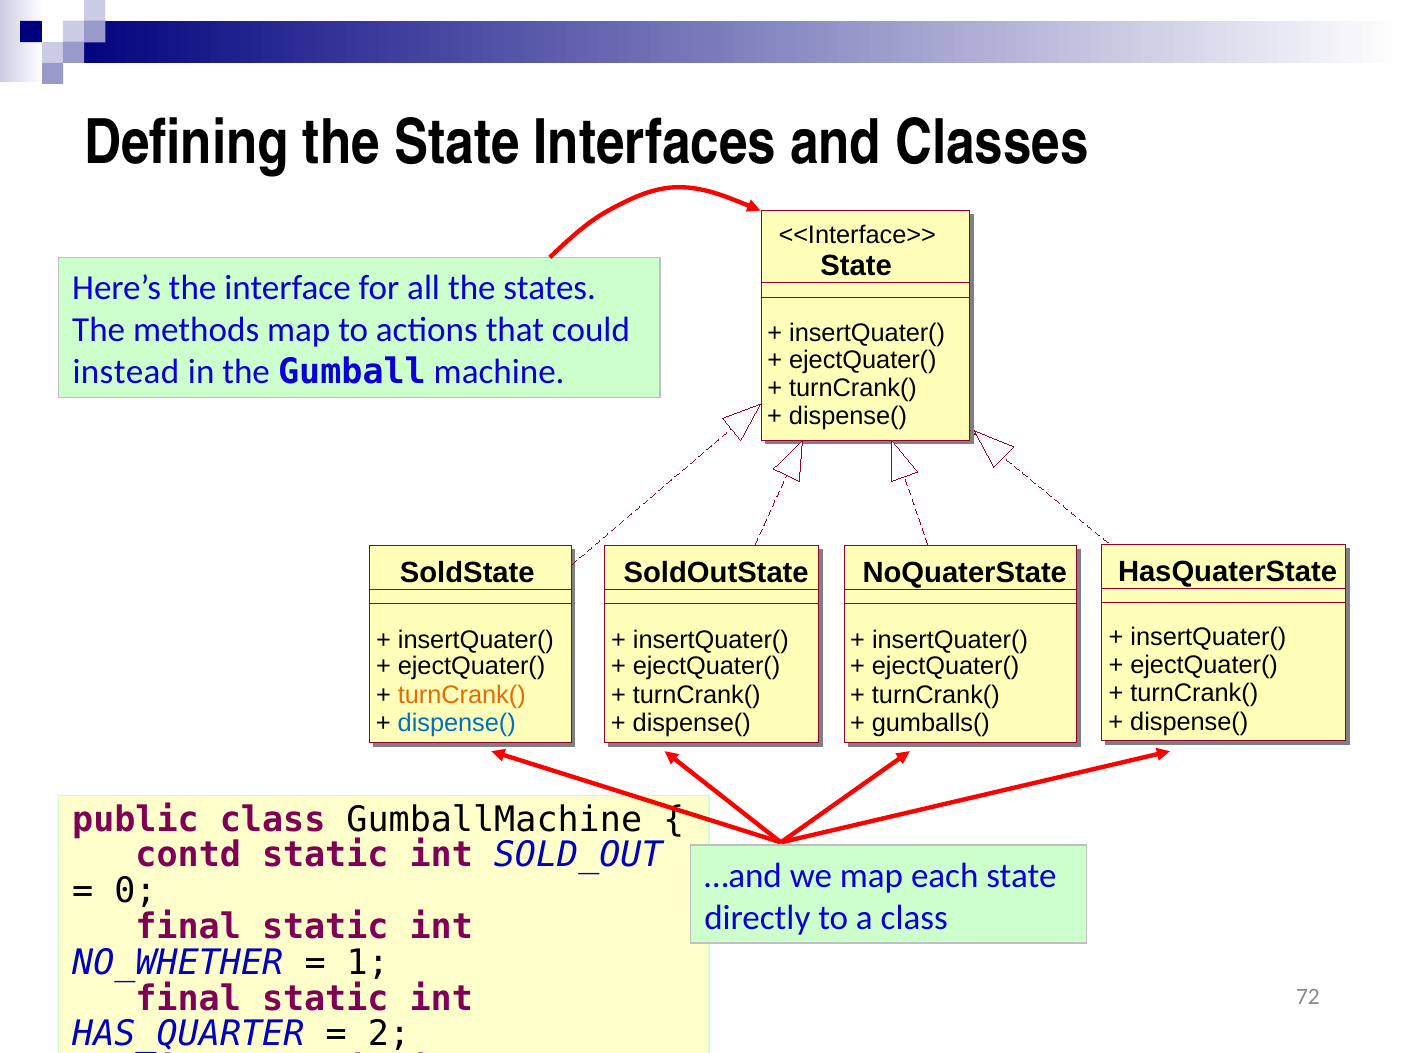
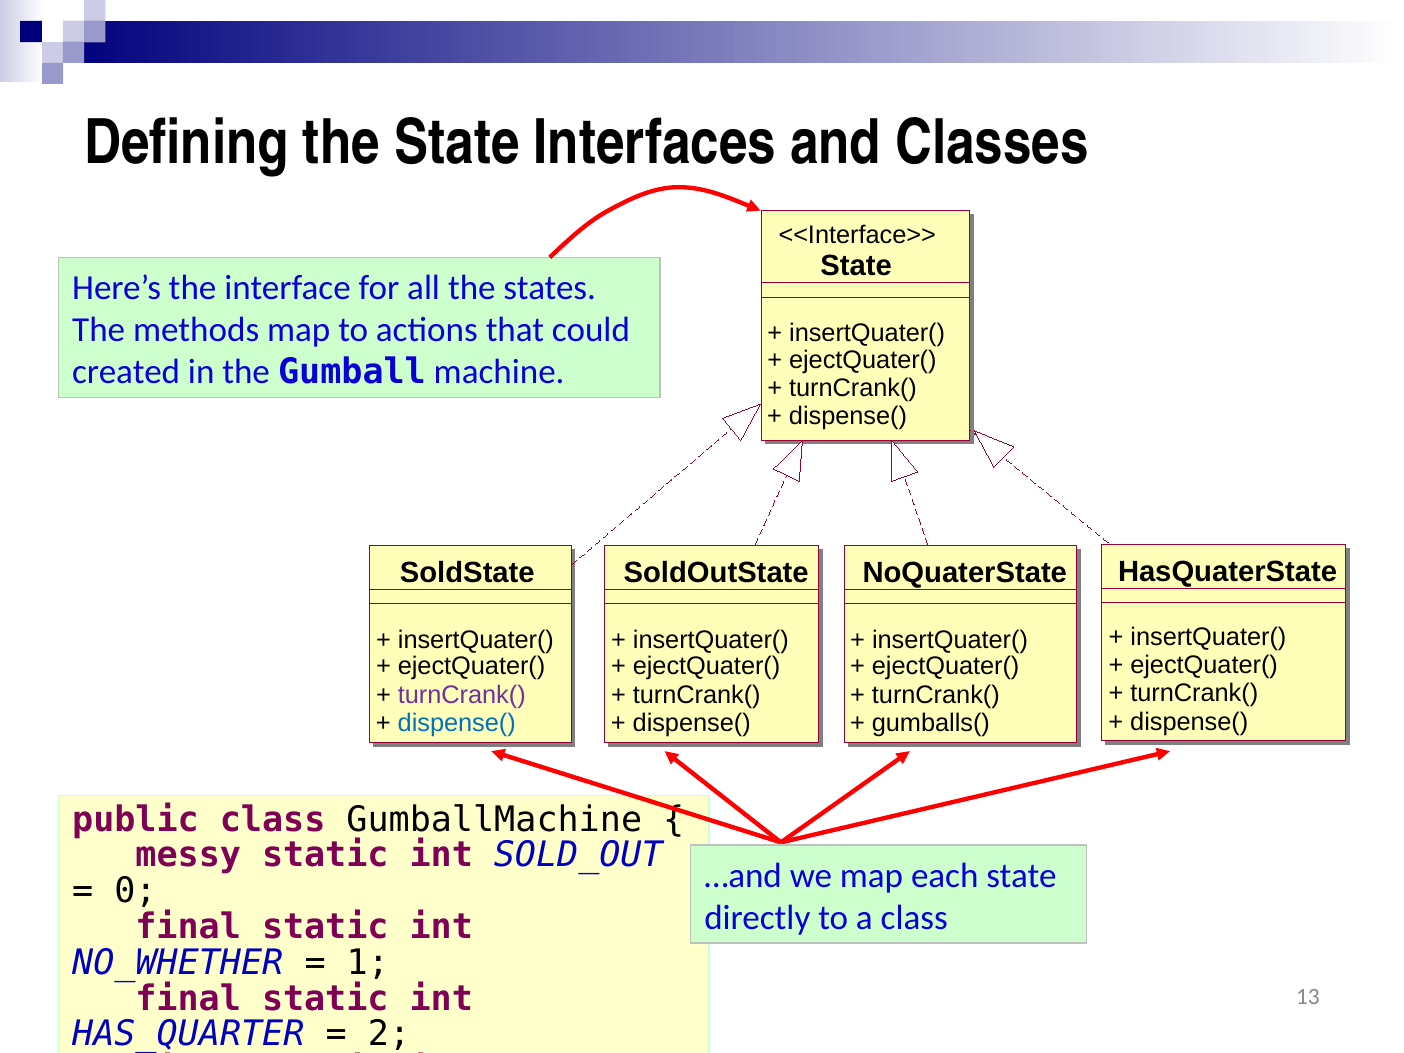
instead: instead -> created
turnCrank( at (462, 695) colour: orange -> purple
contd: contd -> messy
72: 72 -> 13
